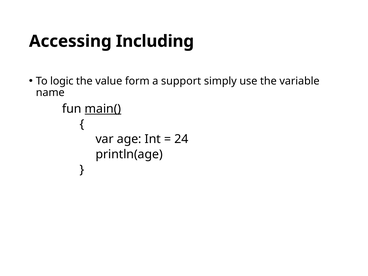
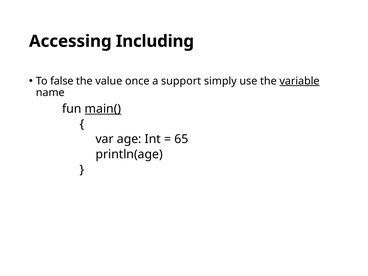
logic: logic -> false
form: form -> once
variable underline: none -> present
24: 24 -> 65
